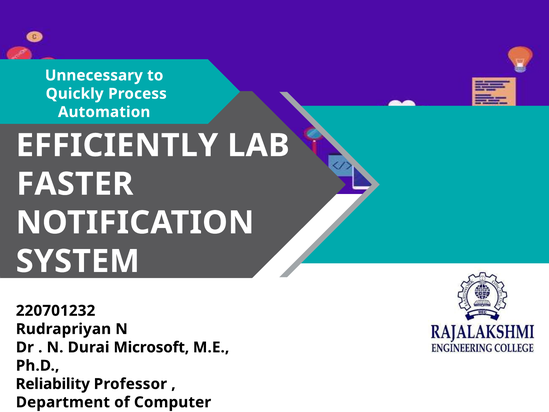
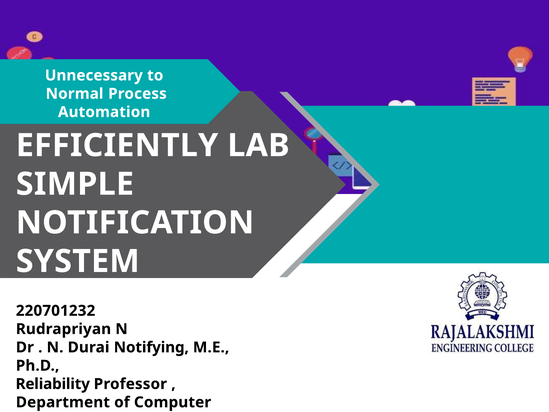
Quickly: Quickly -> Normal
FASTER: FASTER -> SIMPLE
Microsoft: Microsoft -> Notifying
